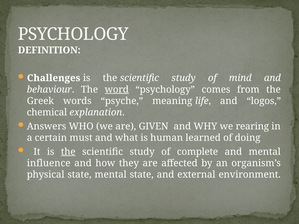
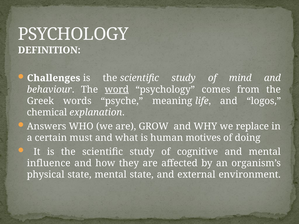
GIVEN: GIVEN -> GROW
rearing: rearing -> replace
learned: learned -> motives
the at (68, 152) underline: present -> none
complete: complete -> cognitive
